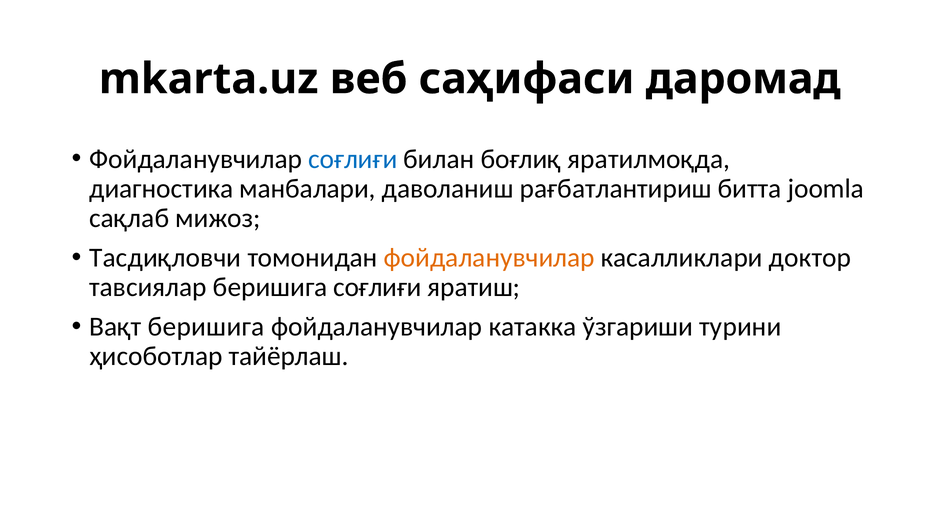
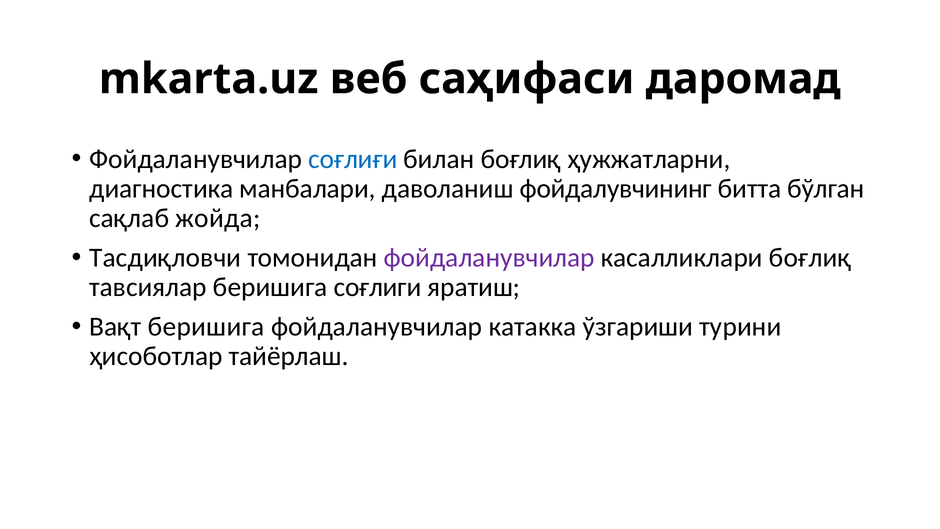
яратилмоқда: яратилмоқда -> ҳужжатларни
рағбатлантириш: рағбатлантириш -> фойдалувчининг
joomla: joomla -> бўлган
мижоз: мижоз -> жойда
фойдаланувчилар at (489, 258) colour: orange -> purple
касалликлари доктор: доктор -> боғлиқ
беришига соғлиғи: соғлиғи -> соғлиги
